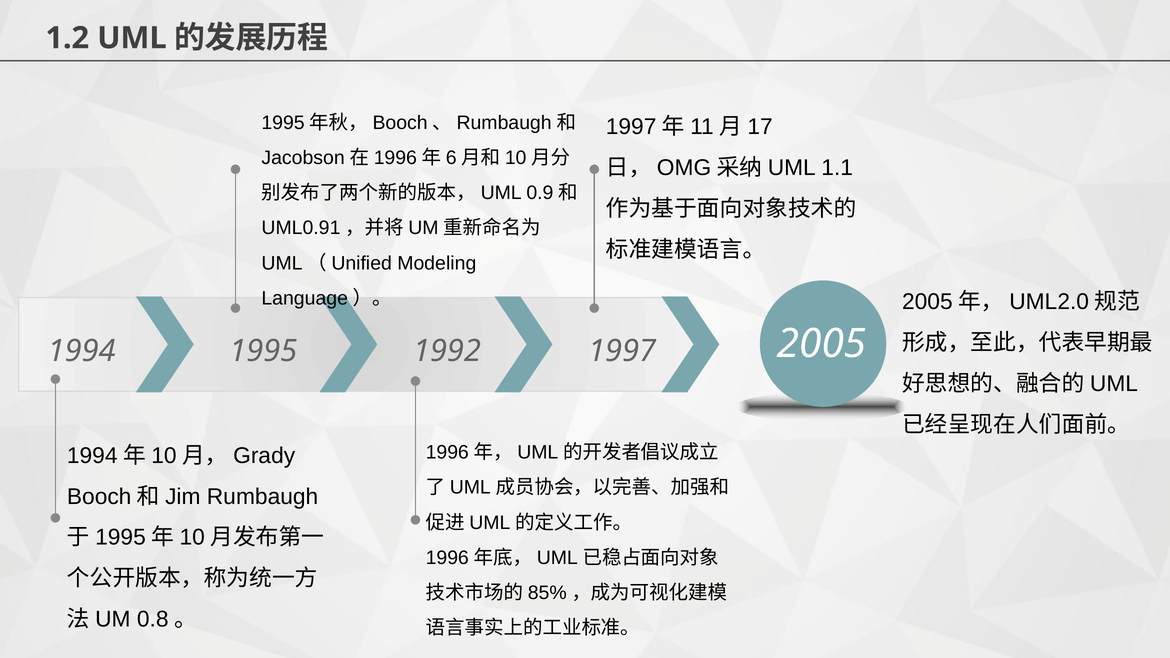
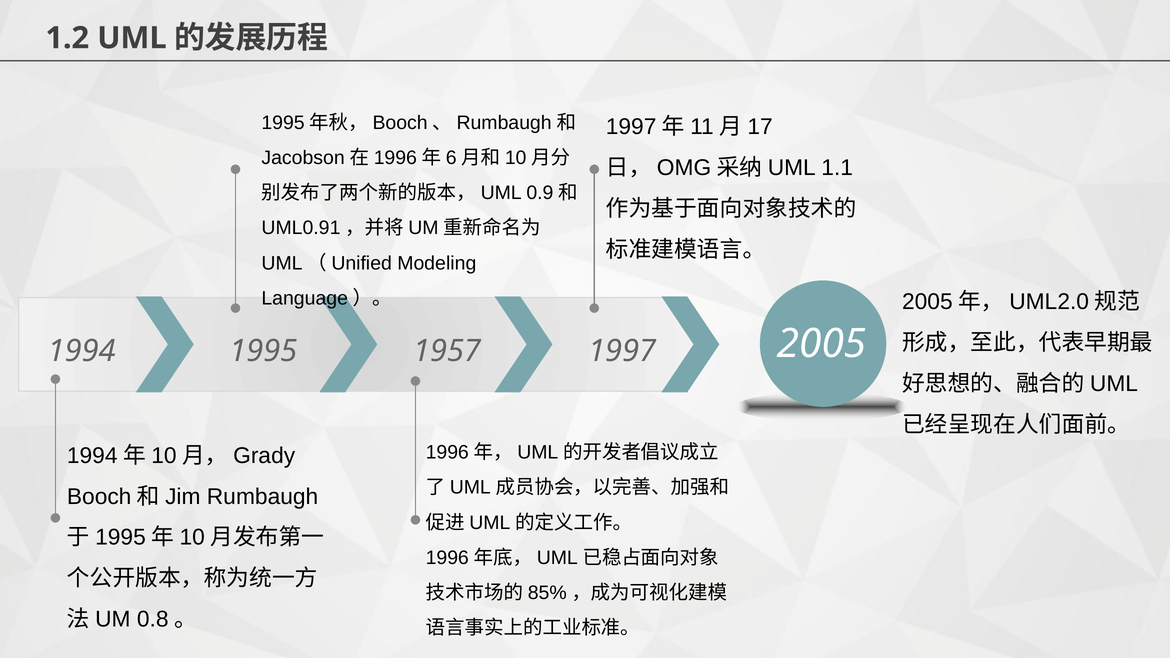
1992: 1992 -> 1957
